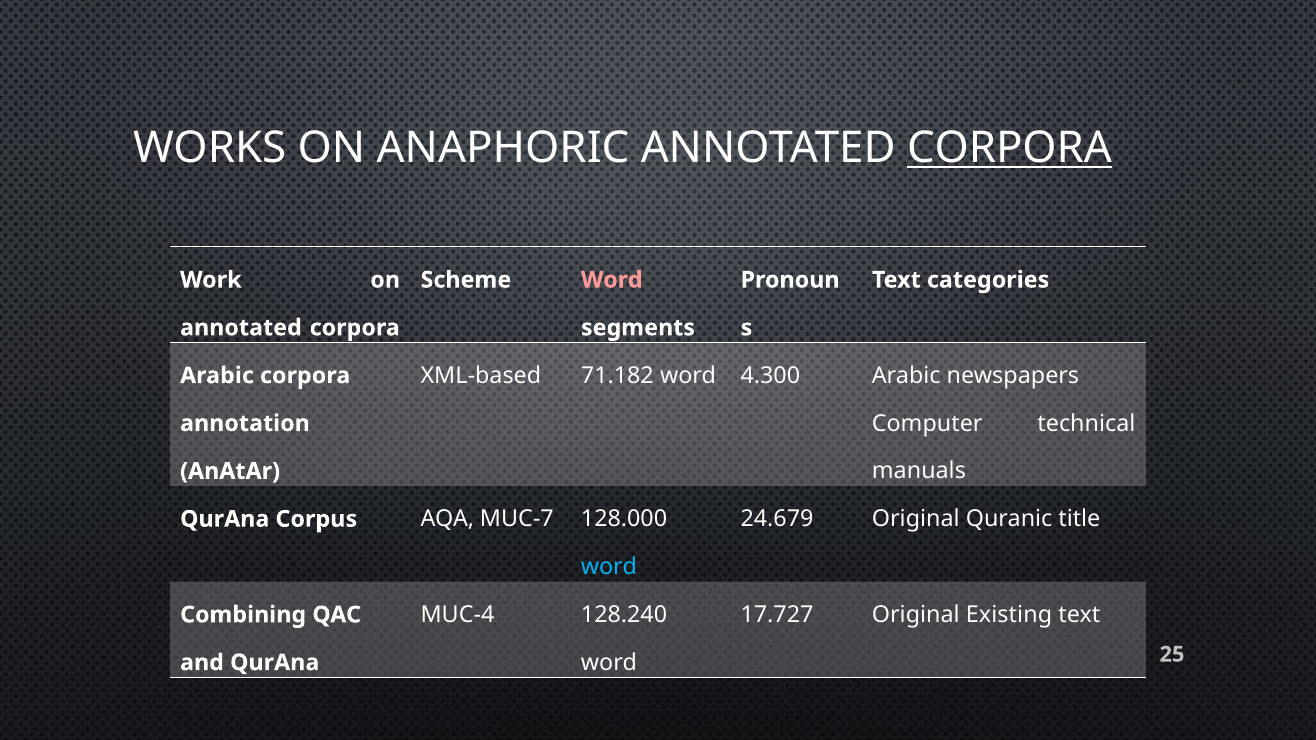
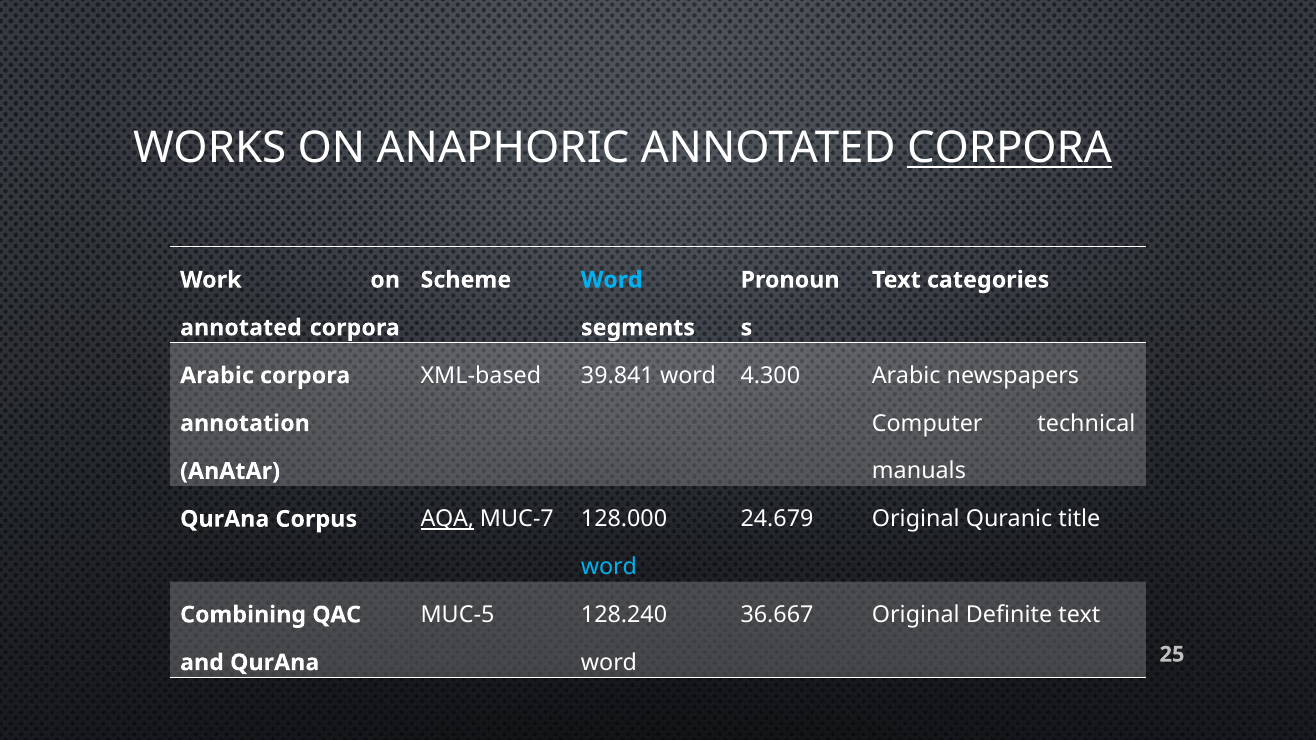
Word at (612, 280) colour: pink -> light blue
71.182: 71.182 -> 39.841
AQA underline: none -> present
MUC-4: MUC-4 -> MUC-5
17.727: 17.727 -> 36.667
Existing: Existing -> Definite
